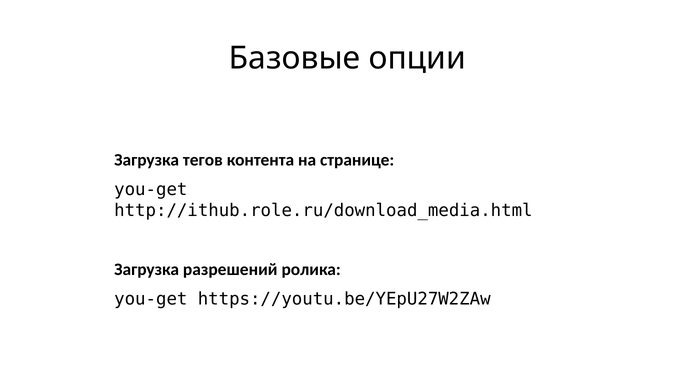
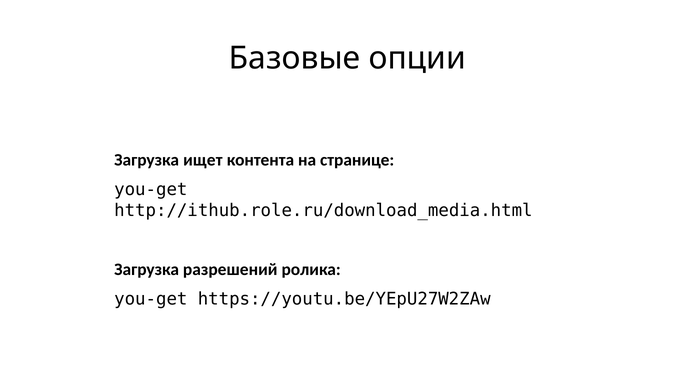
тегов: тегов -> ищет
